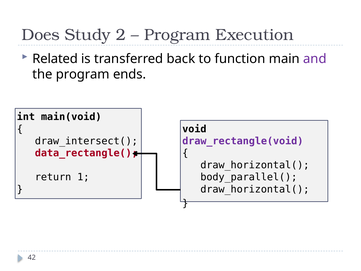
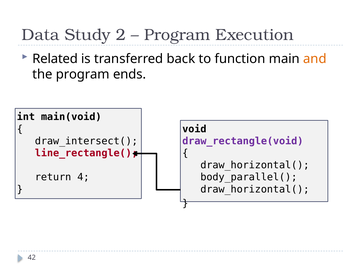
Does: Does -> Data
and colour: purple -> orange
data_rectangle(: data_rectangle( -> line_rectangle(
1: 1 -> 4
